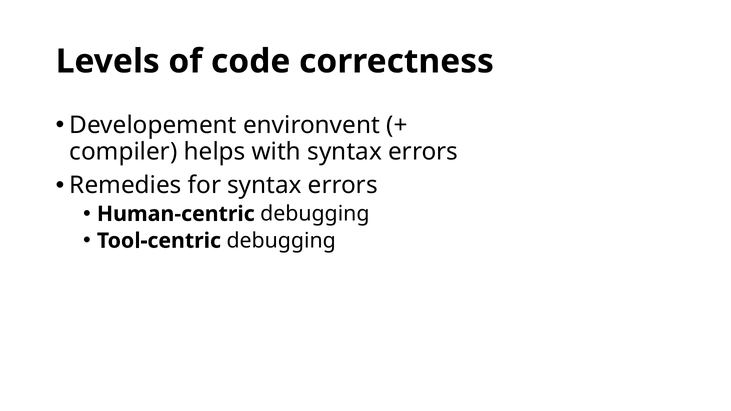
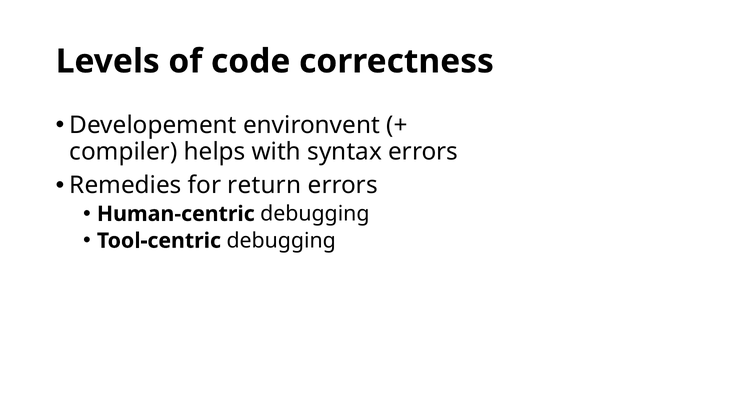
for syntax: syntax -> return
